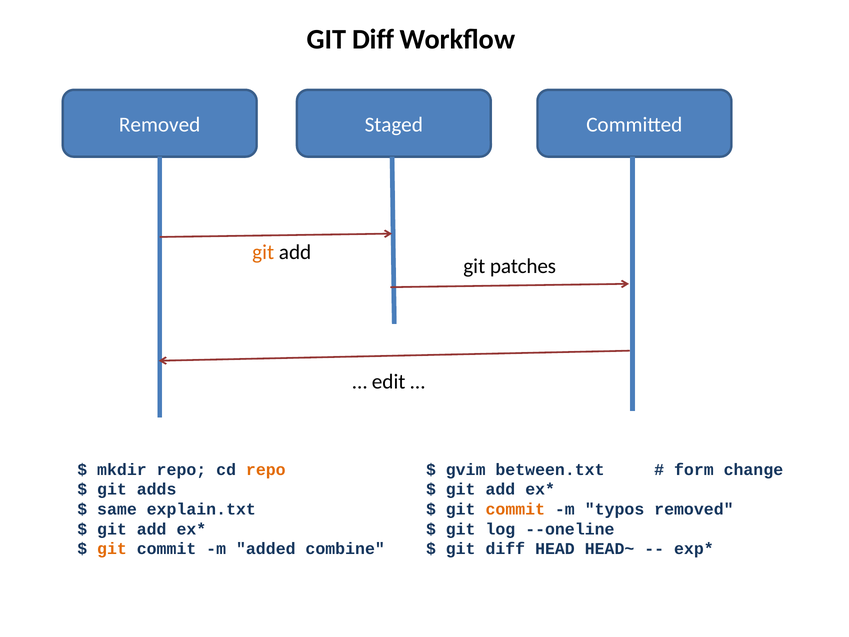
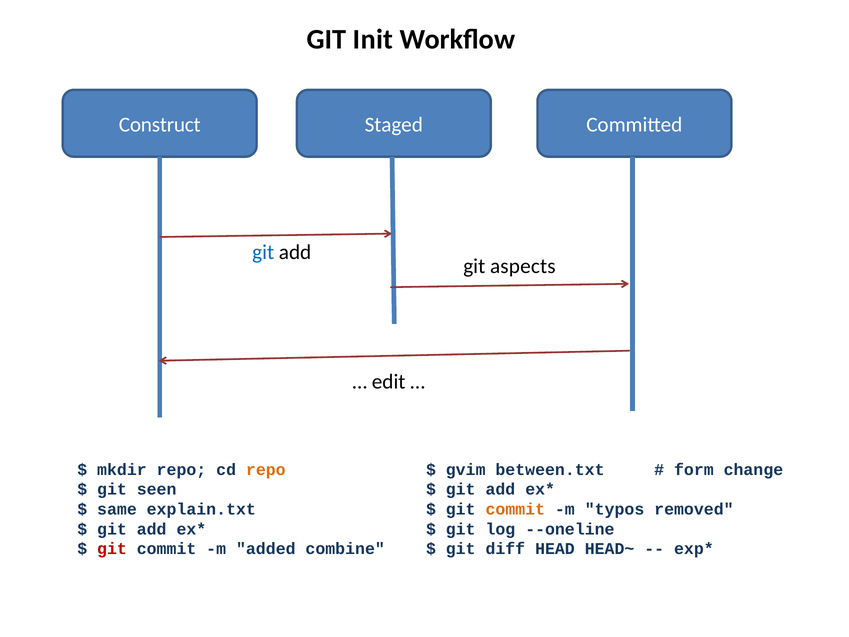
Diff at (373, 40): Diff -> Init
Removed at (160, 125): Removed -> Construct
git at (263, 252) colour: orange -> blue
patches: patches -> aspects
adds: adds -> seen
git at (112, 549) colour: orange -> red
